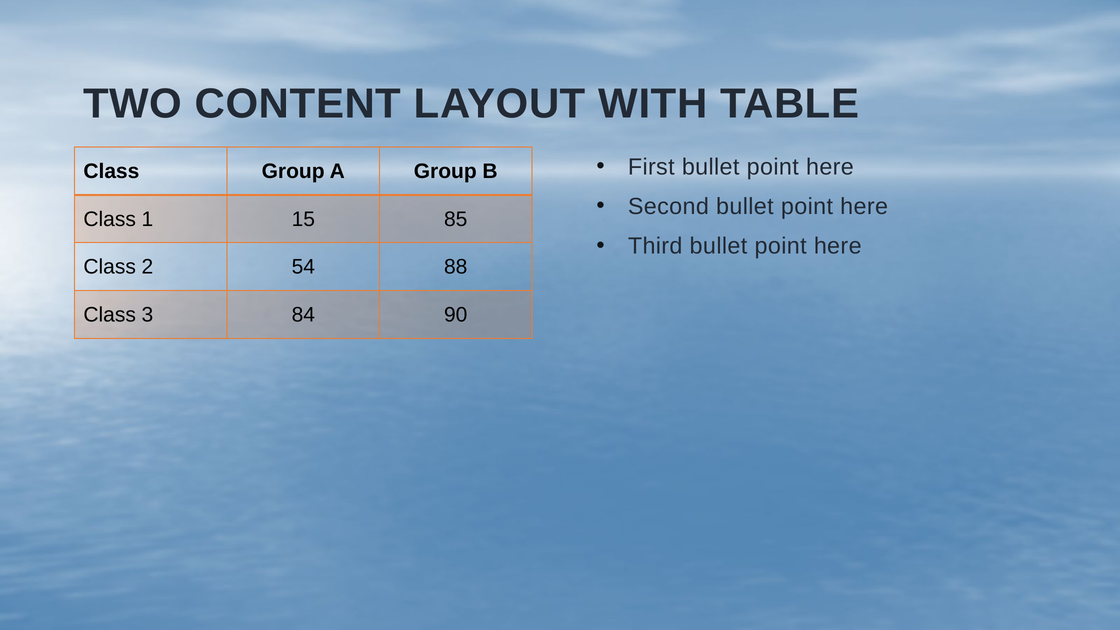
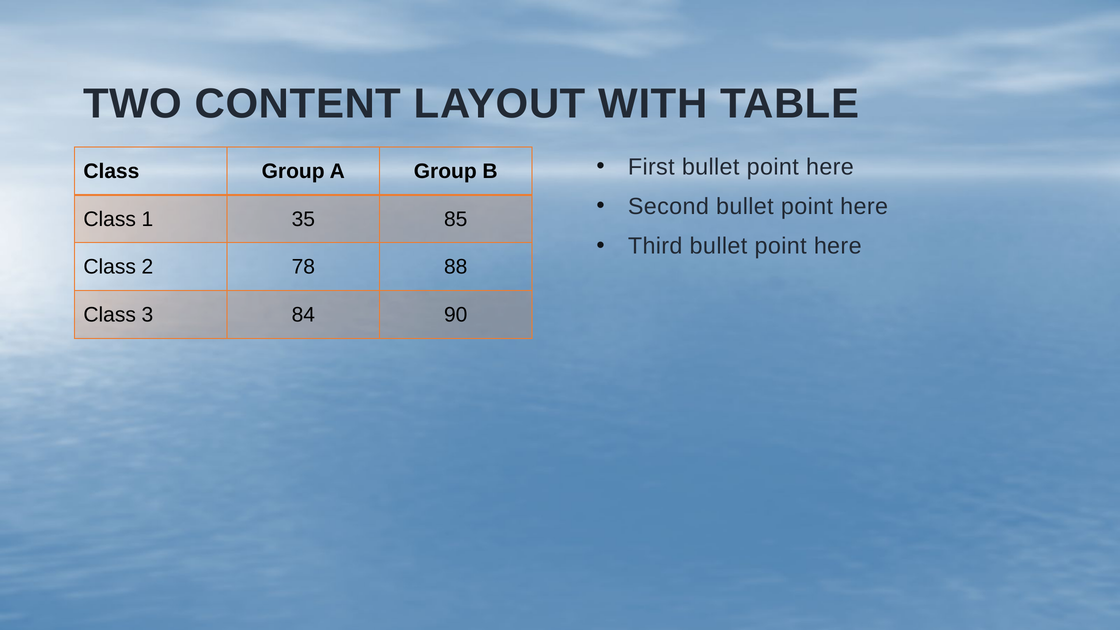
15: 15 -> 35
54: 54 -> 78
